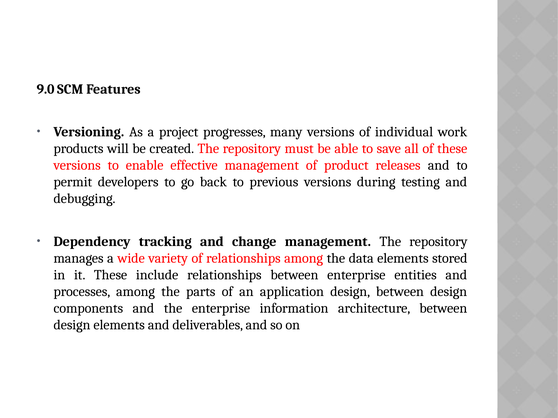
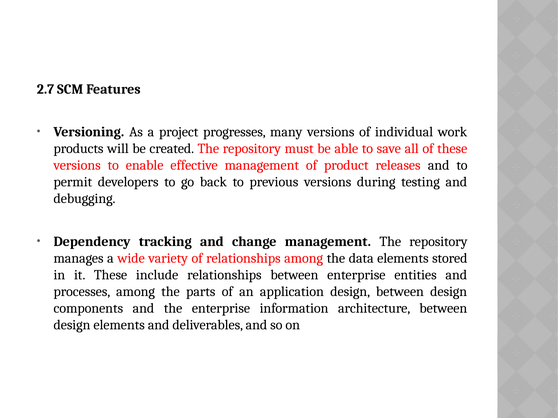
9.0: 9.0 -> 2.7
